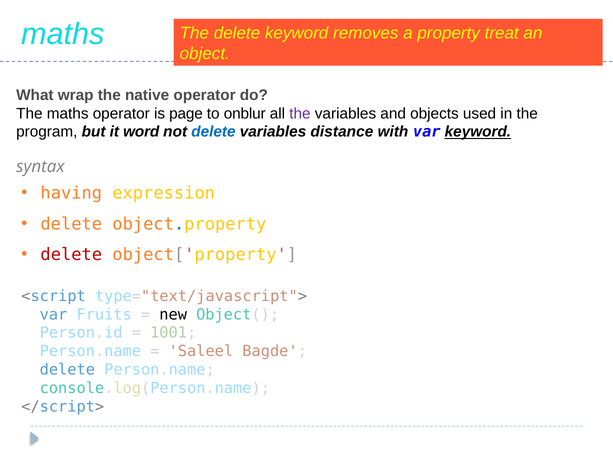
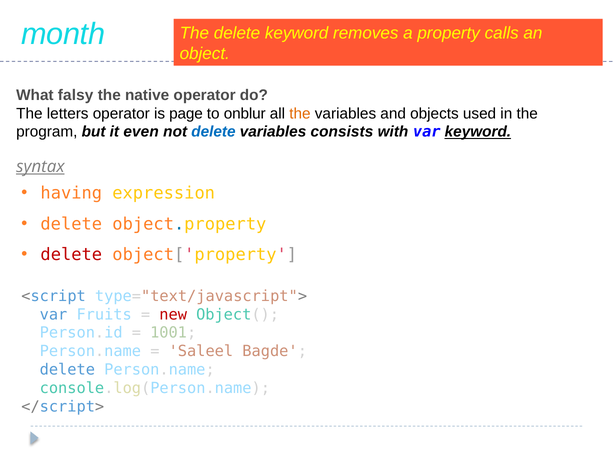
maths at (63, 34): maths -> month
treat: treat -> calls
wrap: wrap -> falsy
The maths: maths -> letters
the at (300, 113) colour: purple -> orange
word: word -> even
distance: distance -> consists
syntax underline: none -> present
new colour: black -> red
